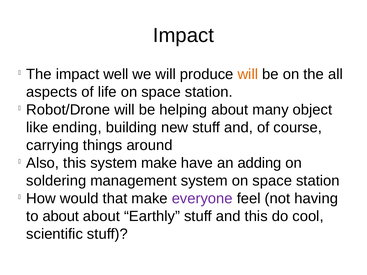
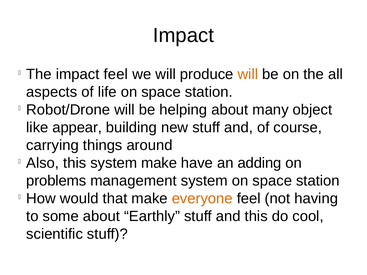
impact well: well -> feel
ending: ending -> appear
soldering: soldering -> problems
everyone colour: purple -> orange
to about: about -> some
